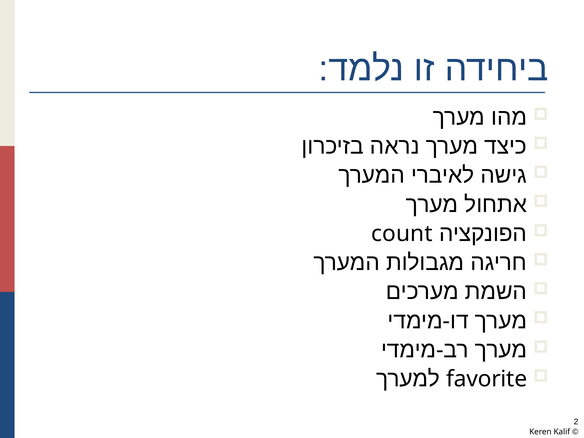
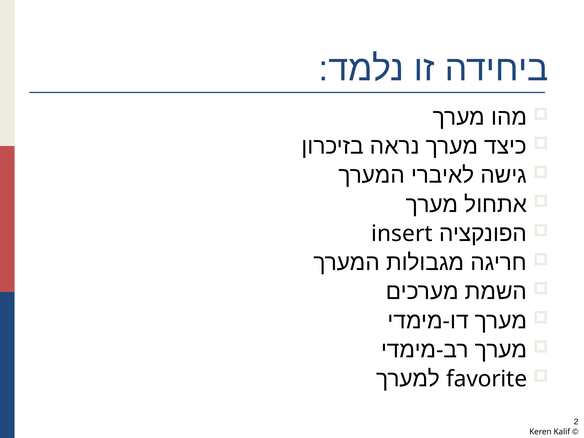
count: count -> insert
